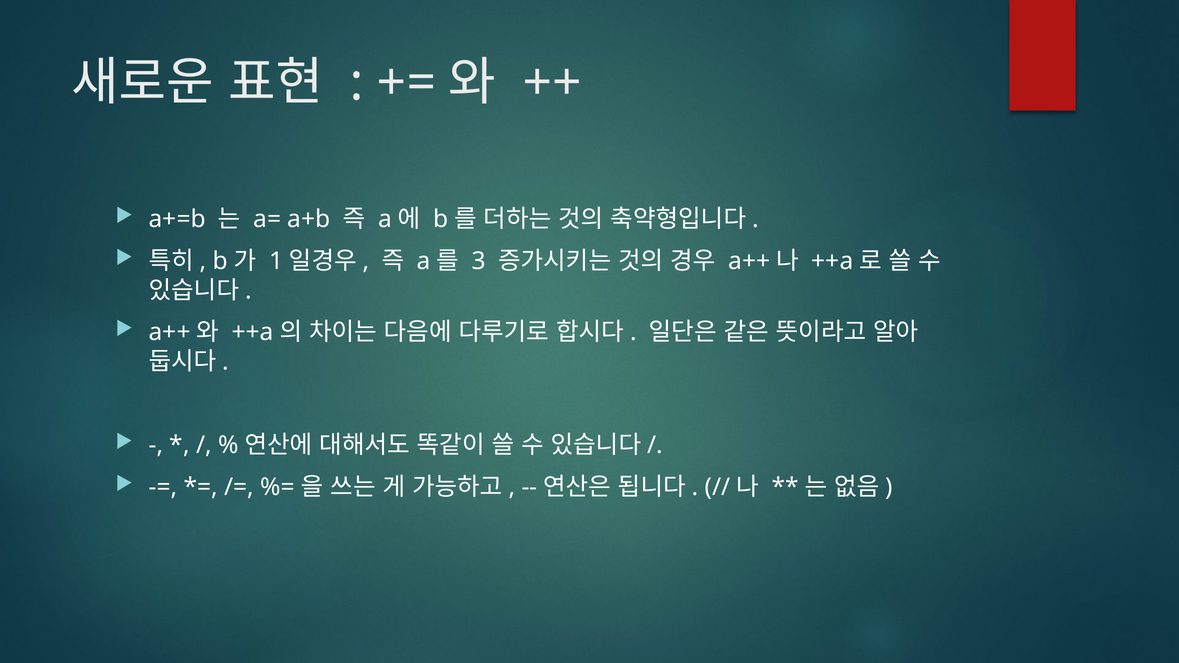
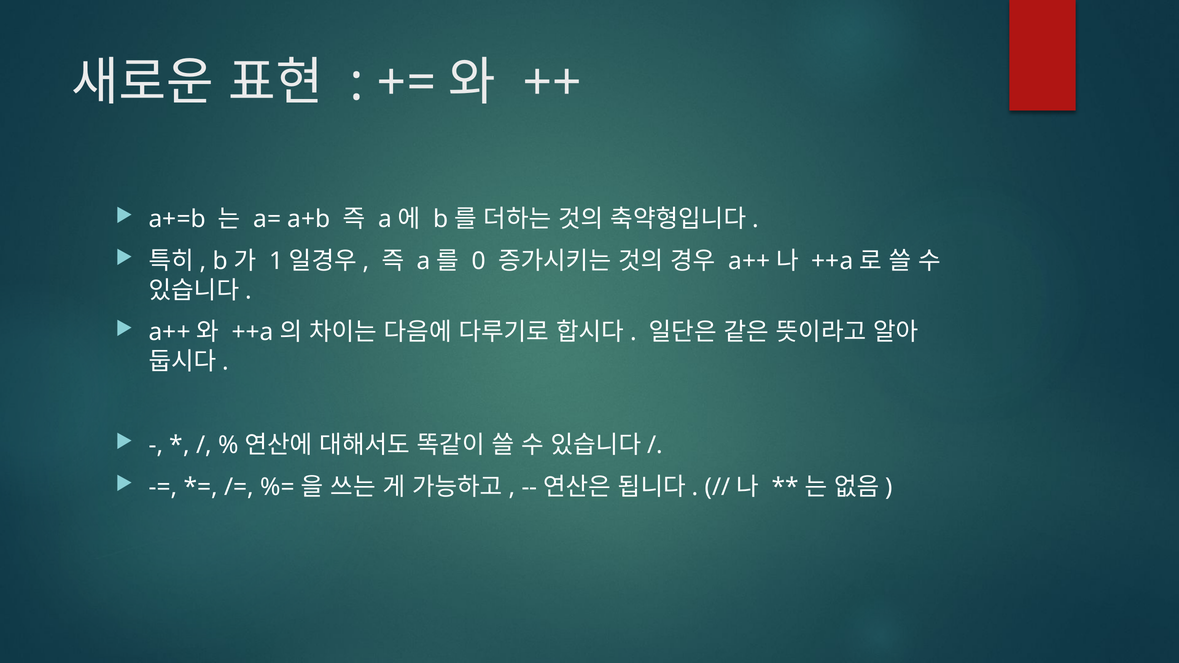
3: 3 -> 0
